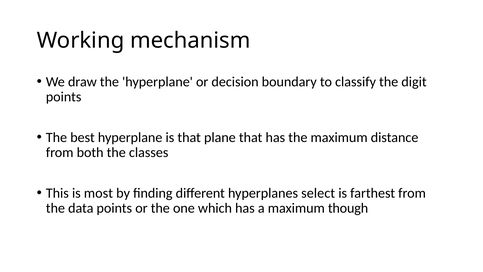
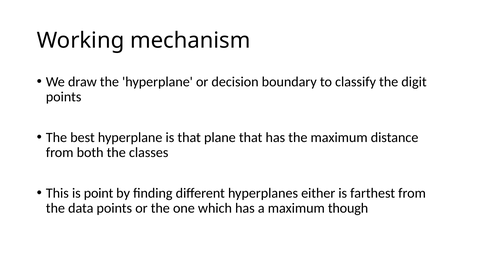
most: most -> point
select: select -> either
